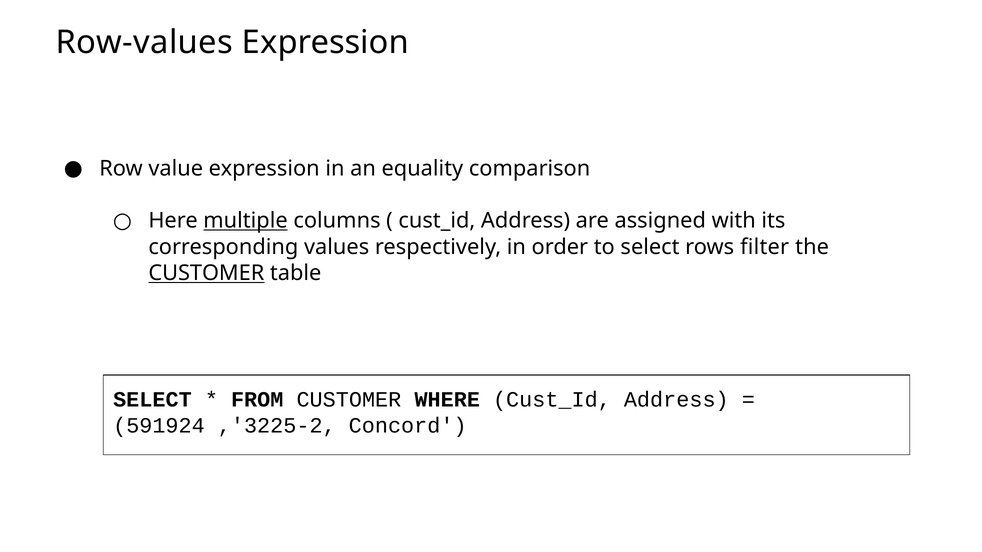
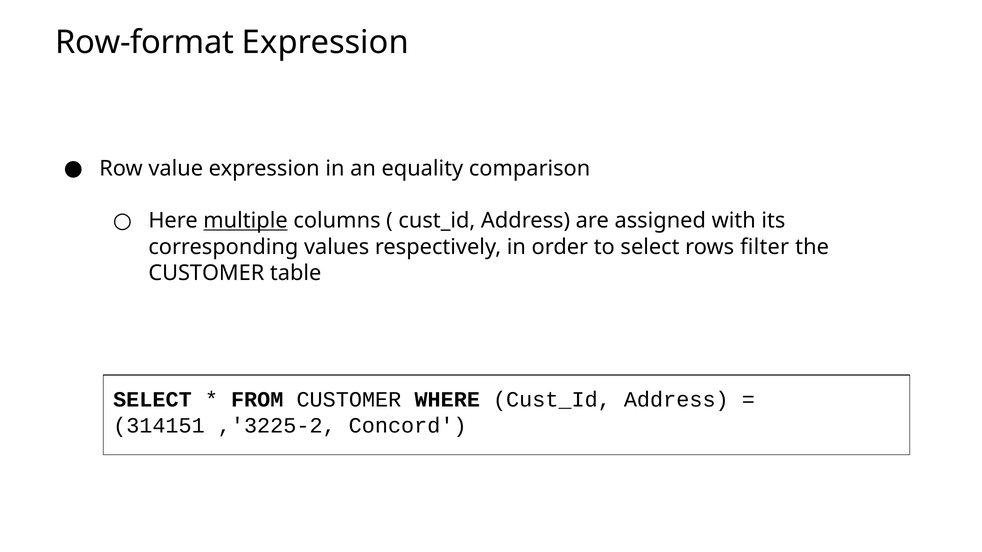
Row-values: Row-values -> Row-format
CUSTOMER at (206, 273) underline: present -> none
591924: 591924 -> 314151
